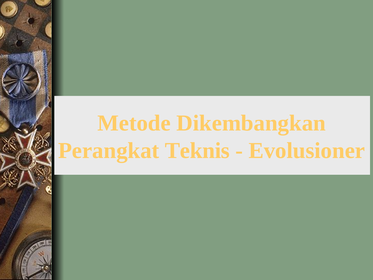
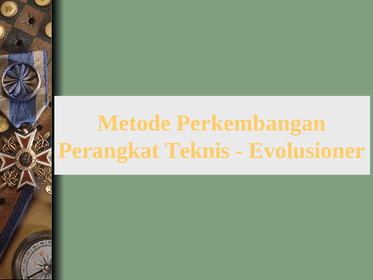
Dikembangkan: Dikembangkan -> Perkembangan
